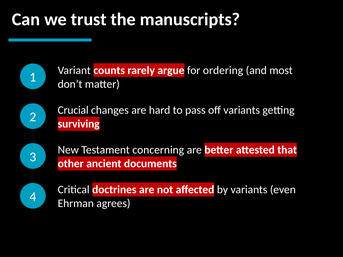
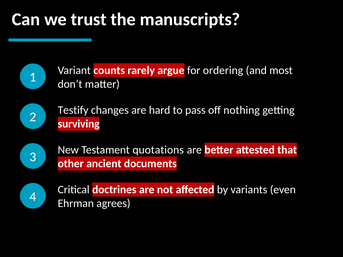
Crucial: Crucial -> Testify
off variants: variants -> nothing
concerning: concerning -> quotations
